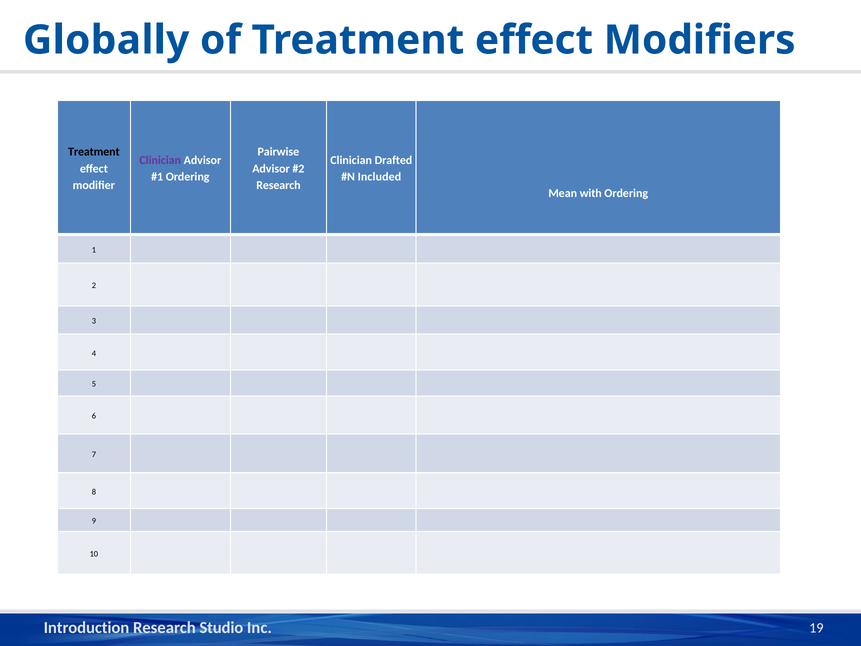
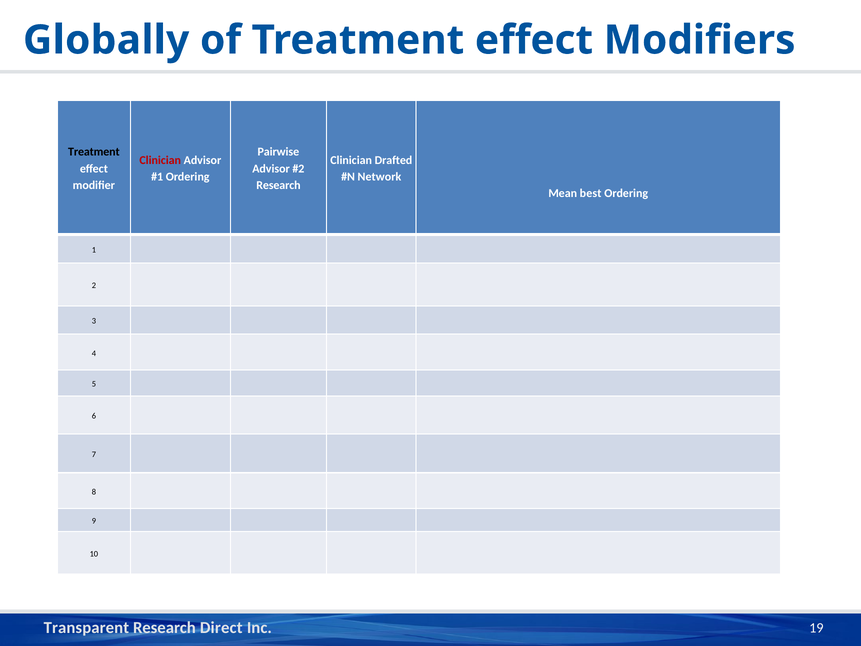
Clinician at (160, 160) colour: purple -> red
Included: Included -> Network
with: with -> best
Introduction: Introduction -> Transparent
Studio: Studio -> Direct
